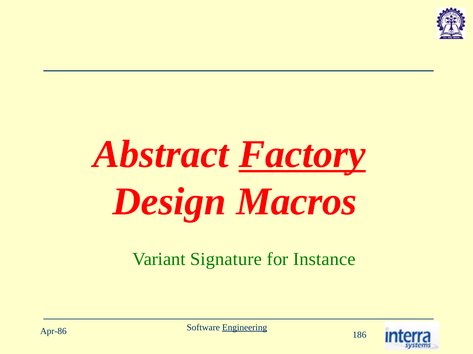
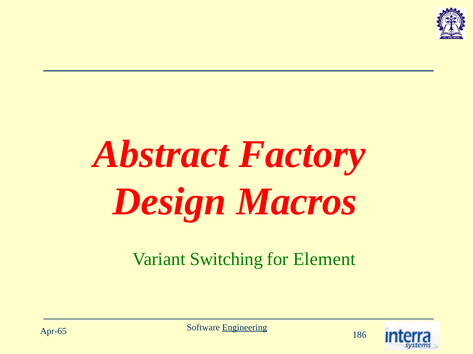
Factory underline: present -> none
Signature: Signature -> Switching
Instance: Instance -> Element
Apr-86: Apr-86 -> Apr-65
